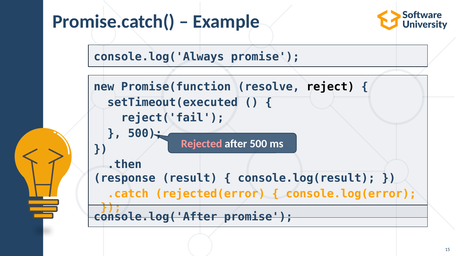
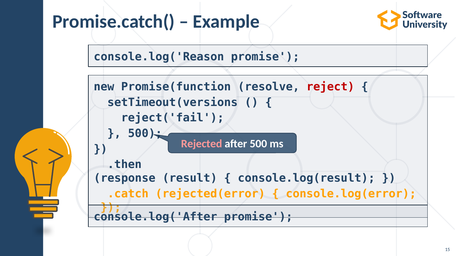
console.log('Always: console.log('Always -> console.log('Reason
reject colour: black -> red
setTimeout(executed: setTimeout(executed -> setTimeout(versions
